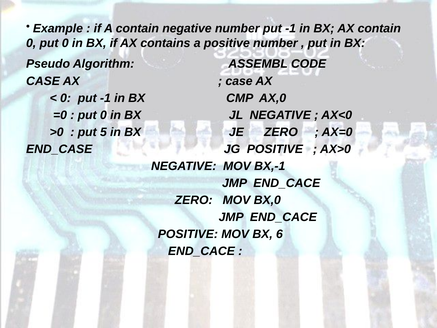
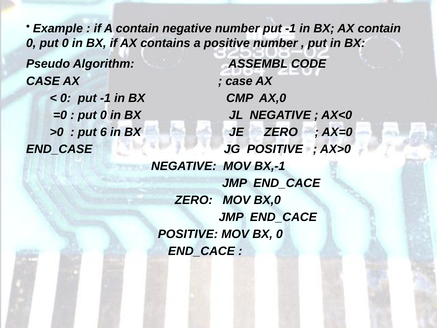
5: 5 -> 6
BX 6: 6 -> 0
